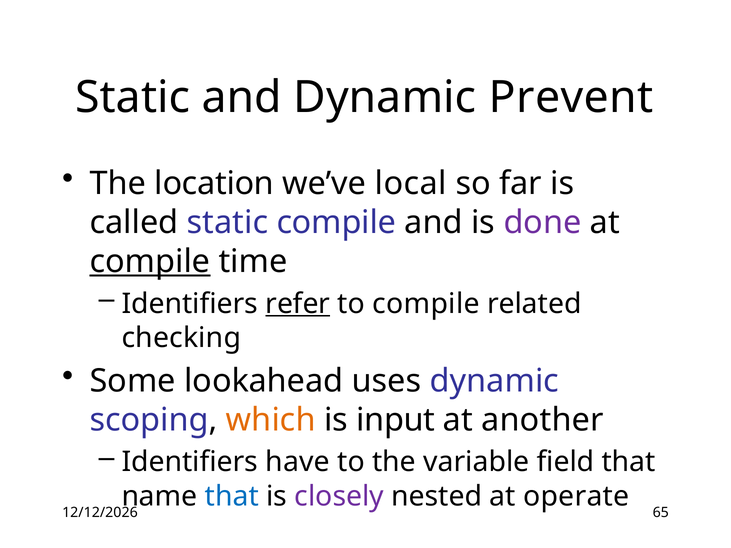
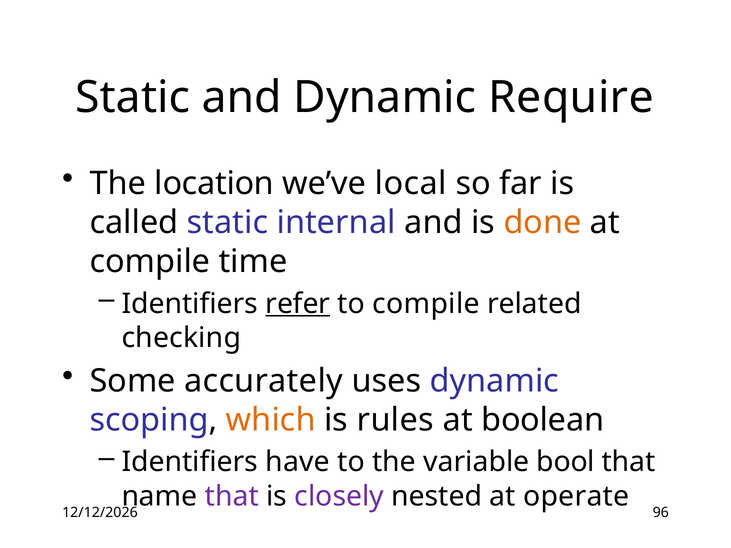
Prevent: Prevent -> Require
static compile: compile -> internal
done colour: purple -> orange
compile at (150, 262) underline: present -> none
lookahead: lookahead -> accurately
input: input -> rules
another: another -> boolean
field: field -> bool
that at (232, 496) colour: blue -> purple
65: 65 -> 96
